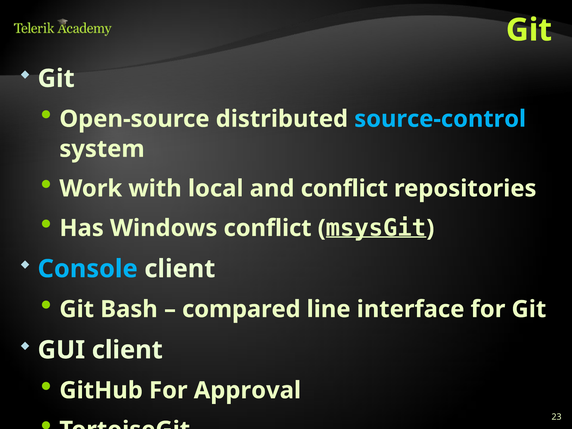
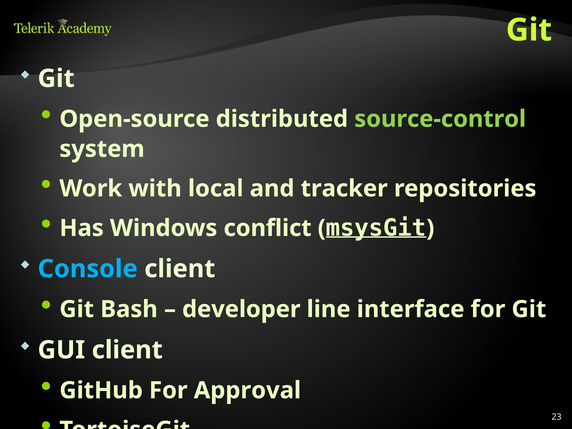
source-control colour: light blue -> light green
and conflict: conflict -> tracker
compared: compared -> developer
